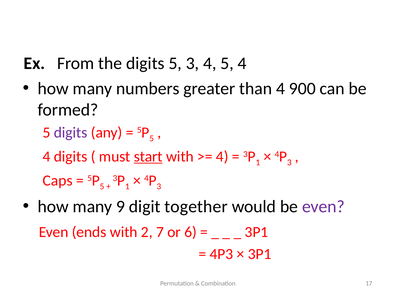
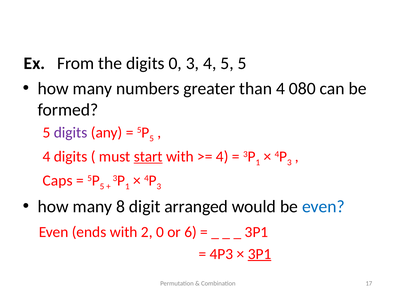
digits 5: 5 -> 0
5 4: 4 -> 5
900: 900 -> 080
9: 9 -> 8
together: together -> arranged
even at (323, 207) colour: purple -> blue
2 7: 7 -> 0
3P1 at (260, 254) underline: none -> present
